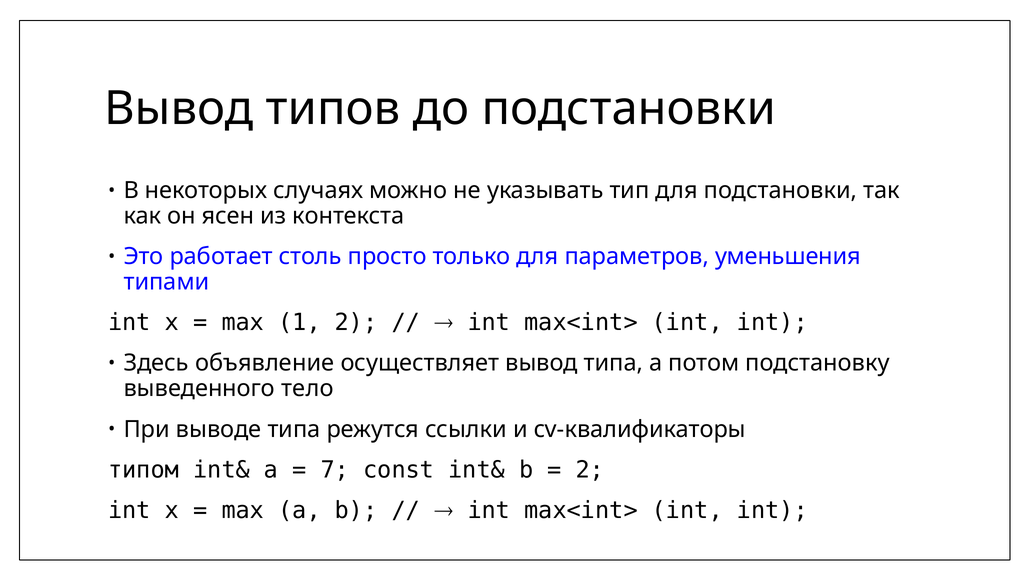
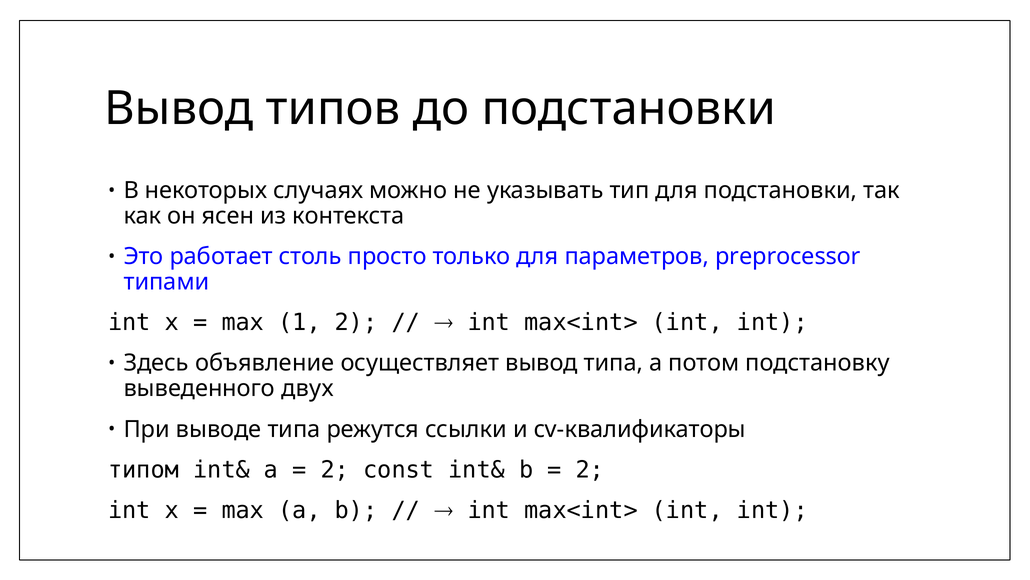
уменьшения: уменьшения -> preprocessor
тело: тело -> двух
7 at (335, 469): 7 -> 2
